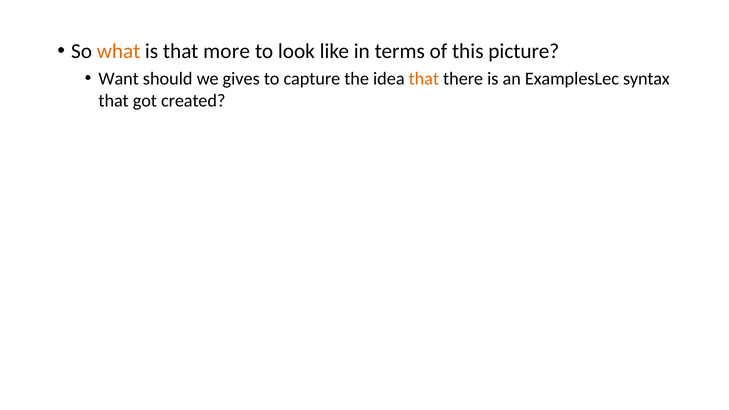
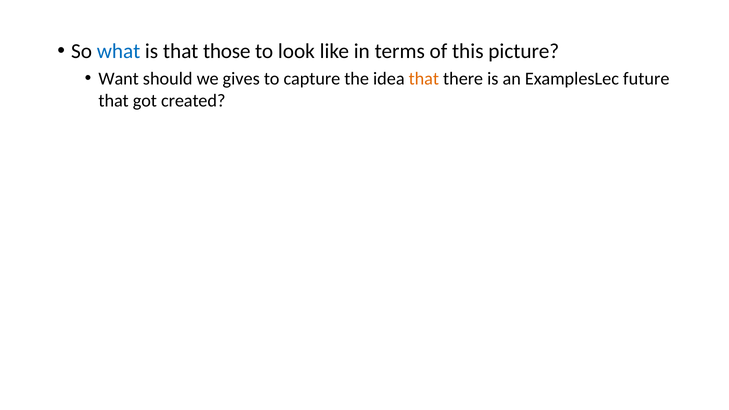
what colour: orange -> blue
more: more -> those
syntax: syntax -> future
